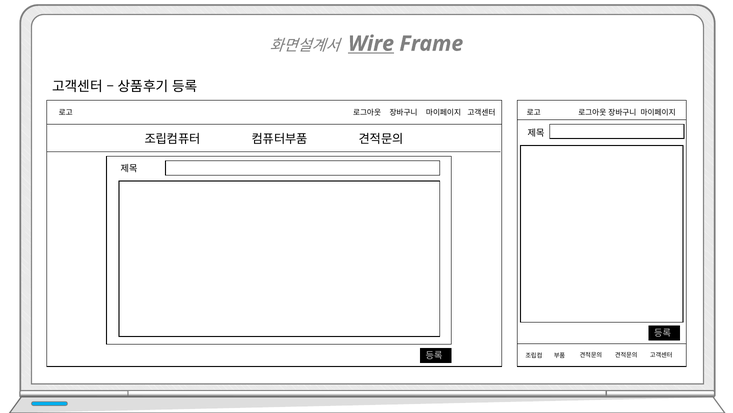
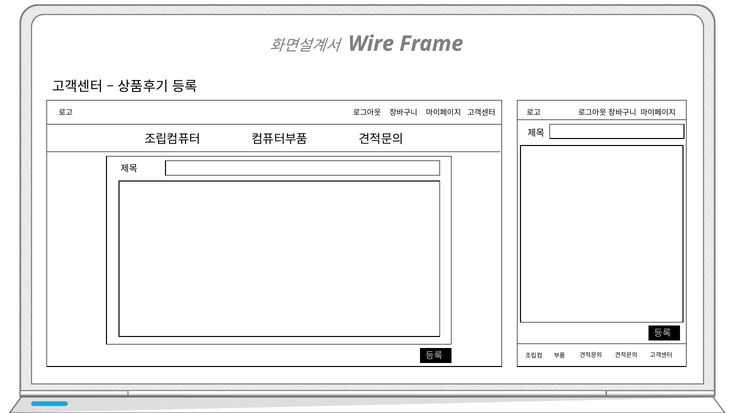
Wire underline: present -> none
